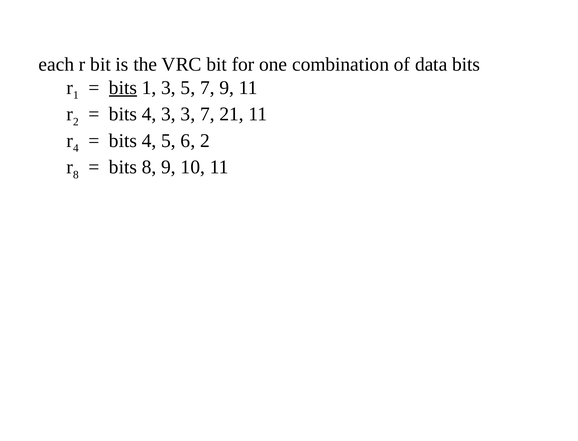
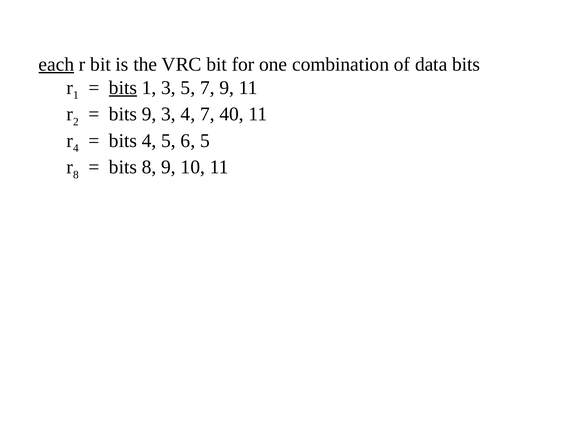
each underline: none -> present
4 at (149, 114): 4 -> 9
3 3: 3 -> 4
21: 21 -> 40
6 2: 2 -> 5
